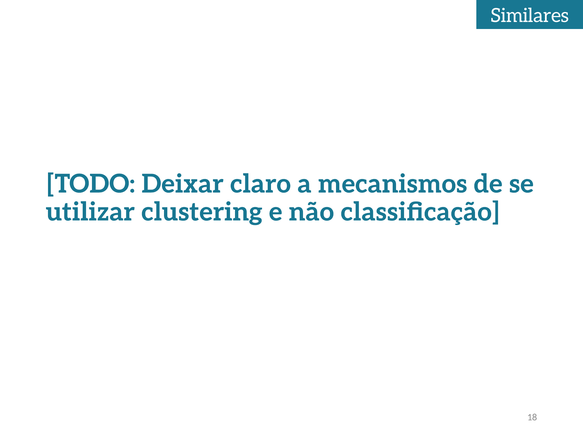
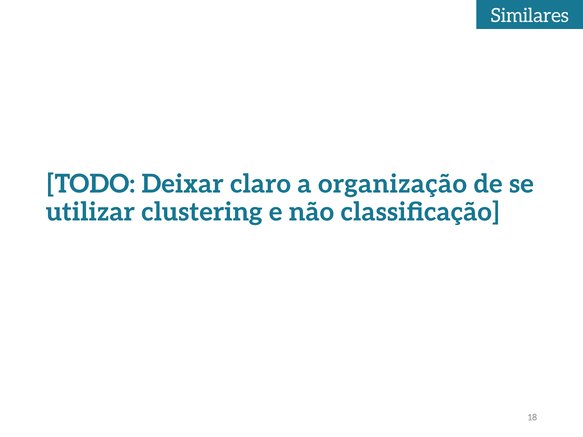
mecanismos: mecanismos -> organização
